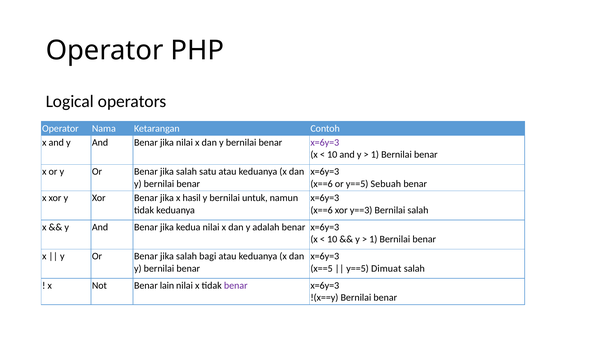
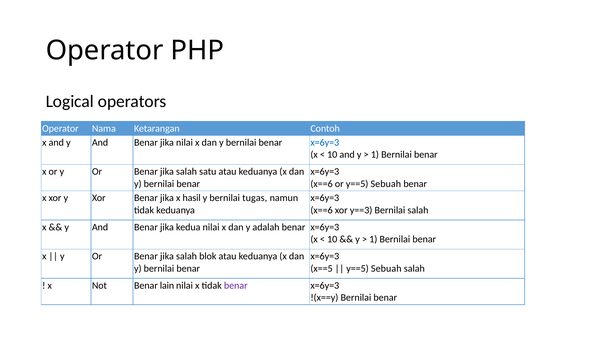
x=6y=3 at (325, 142) colour: purple -> blue
untuk: untuk -> tugas
bagi: bagi -> blok
Dimuat at (386, 268): Dimuat -> Sebuah
